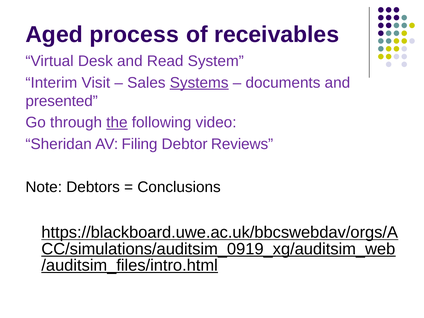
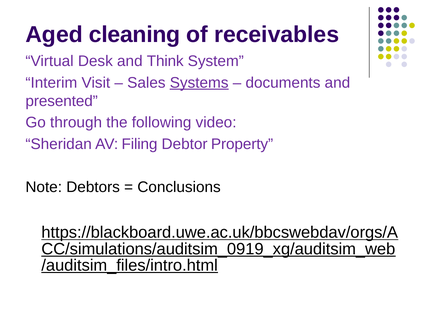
process: process -> cleaning
Read: Read -> Think
the underline: present -> none
Reviews: Reviews -> Property
